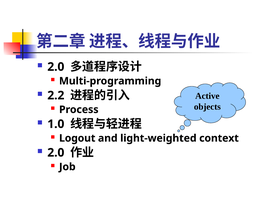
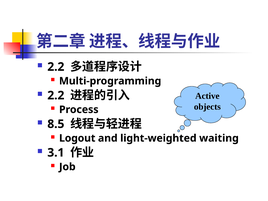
2.0 at (56, 67): 2.0 -> 2.2
1.0: 1.0 -> 8.5
context: context -> waiting
2.0 at (56, 153): 2.0 -> 3.1
